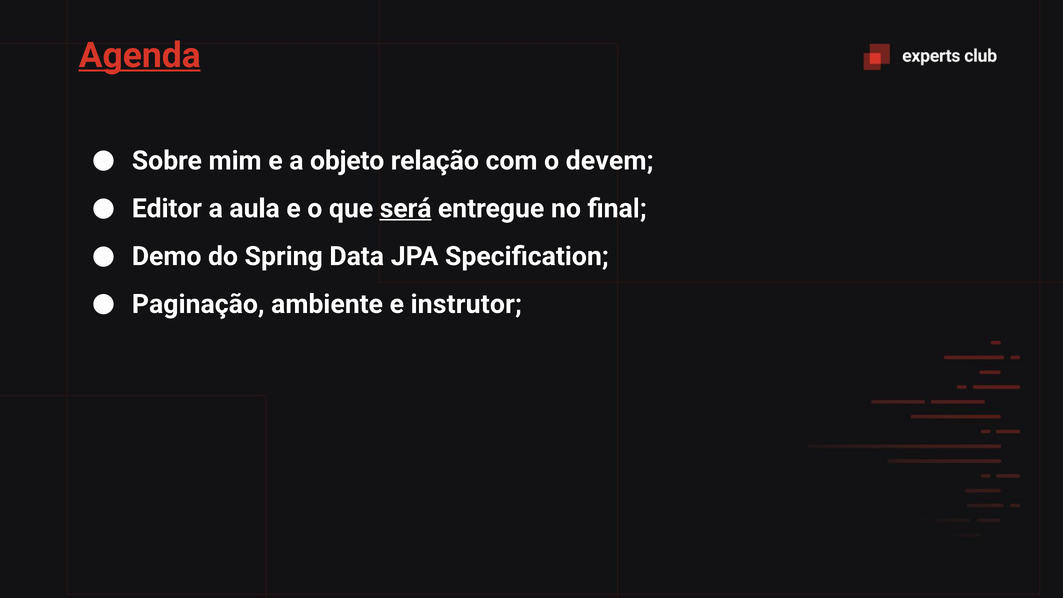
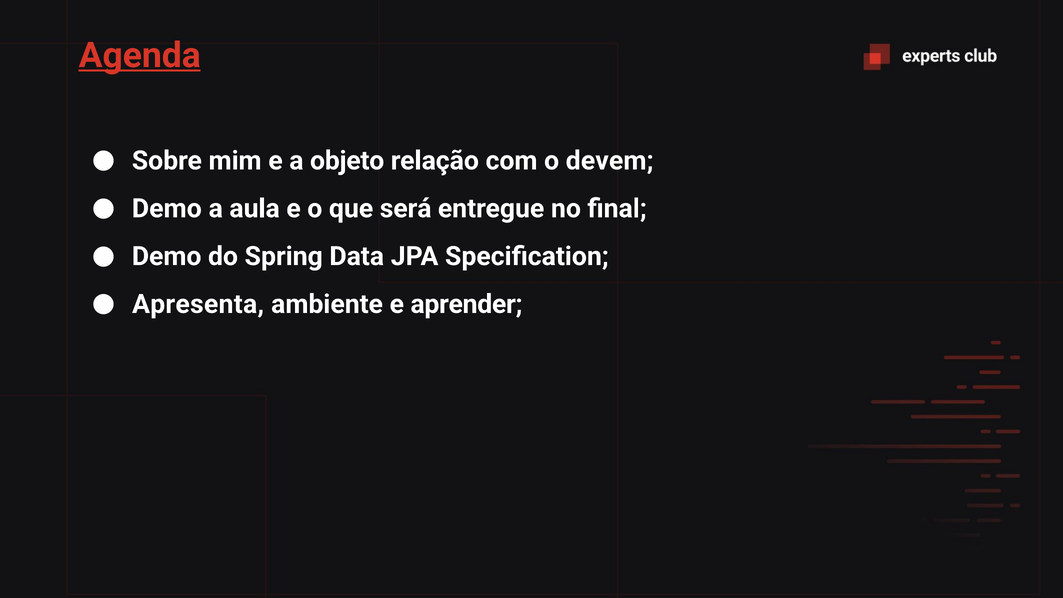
Editor at (167, 208): Editor -> Demo
será underline: present -> none
Paginação: Paginação -> Apresenta
instrutor: instrutor -> aprender
